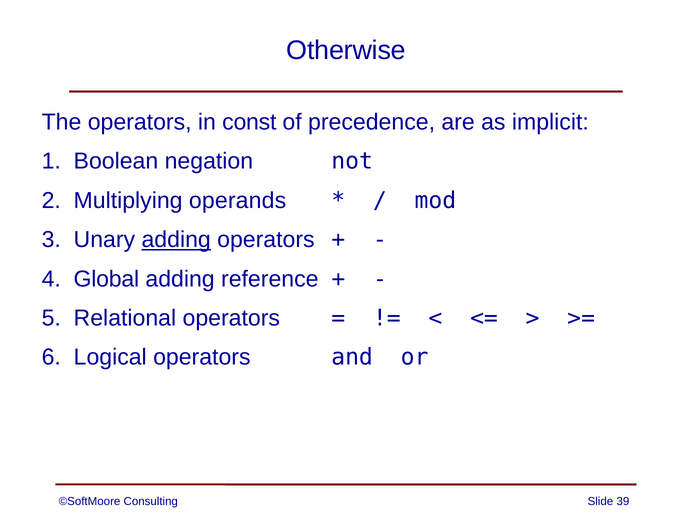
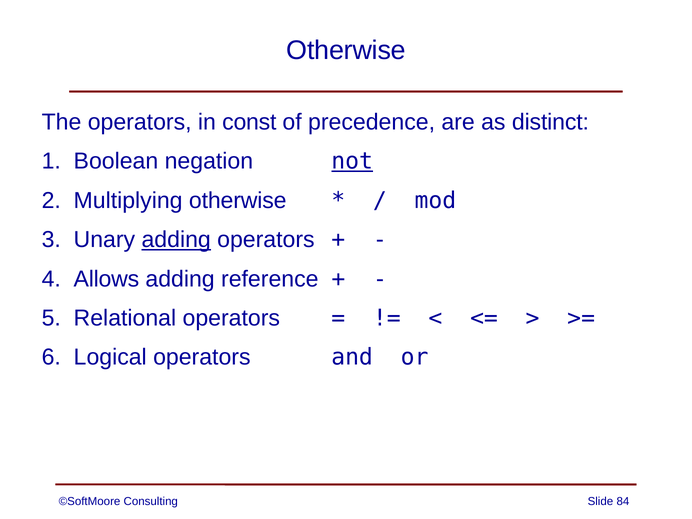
implicit: implicit -> distinct
not underline: none -> present
Multiplying operands: operands -> otherwise
Global: Global -> Allows
39: 39 -> 84
